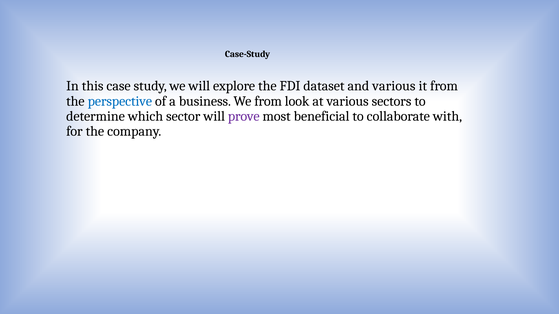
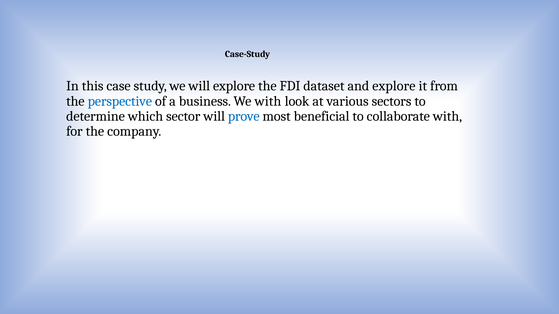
and various: various -> explore
We from: from -> with
prove colour: purple -> blue
